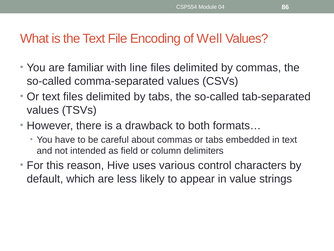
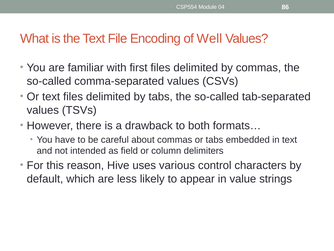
line: line -> first
